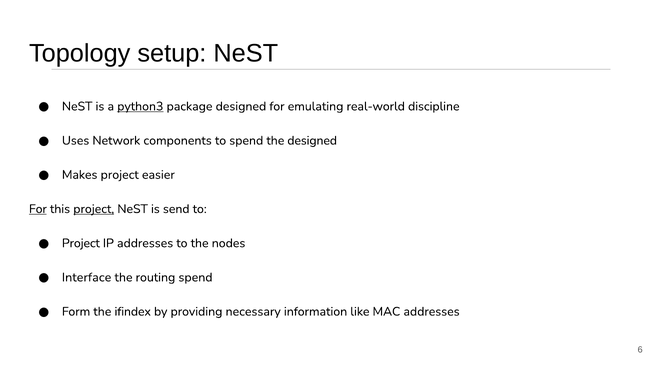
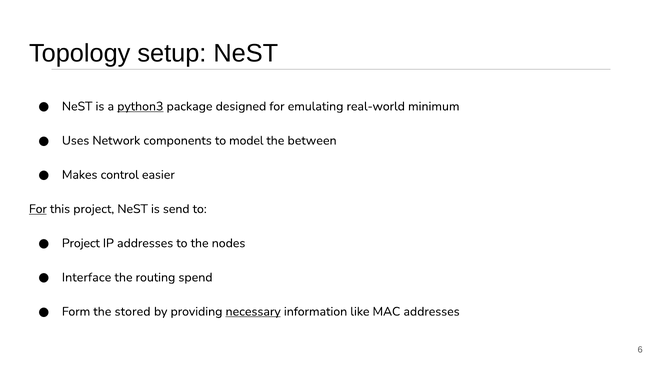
discipline: discipline -> minimum
to spend: spend -> model
the designed: designed -> between
Makes project: project -> control
project at (94, 209) underline: present -> none
ifindex: ifindex -> stored
necessary underline: none -> present
